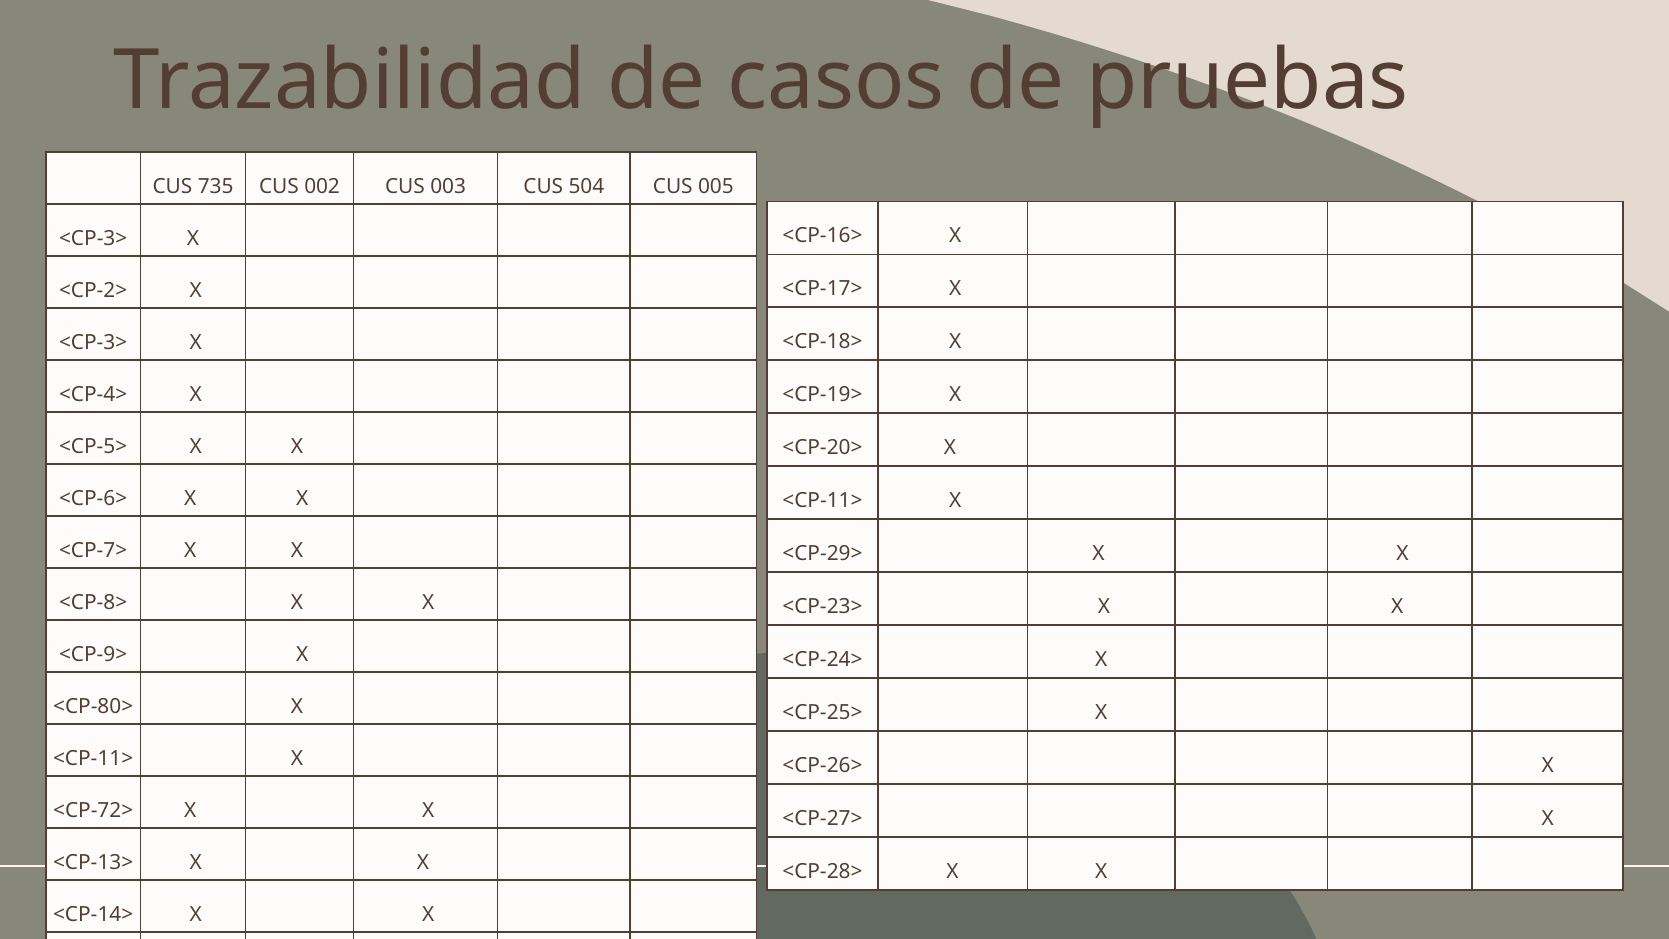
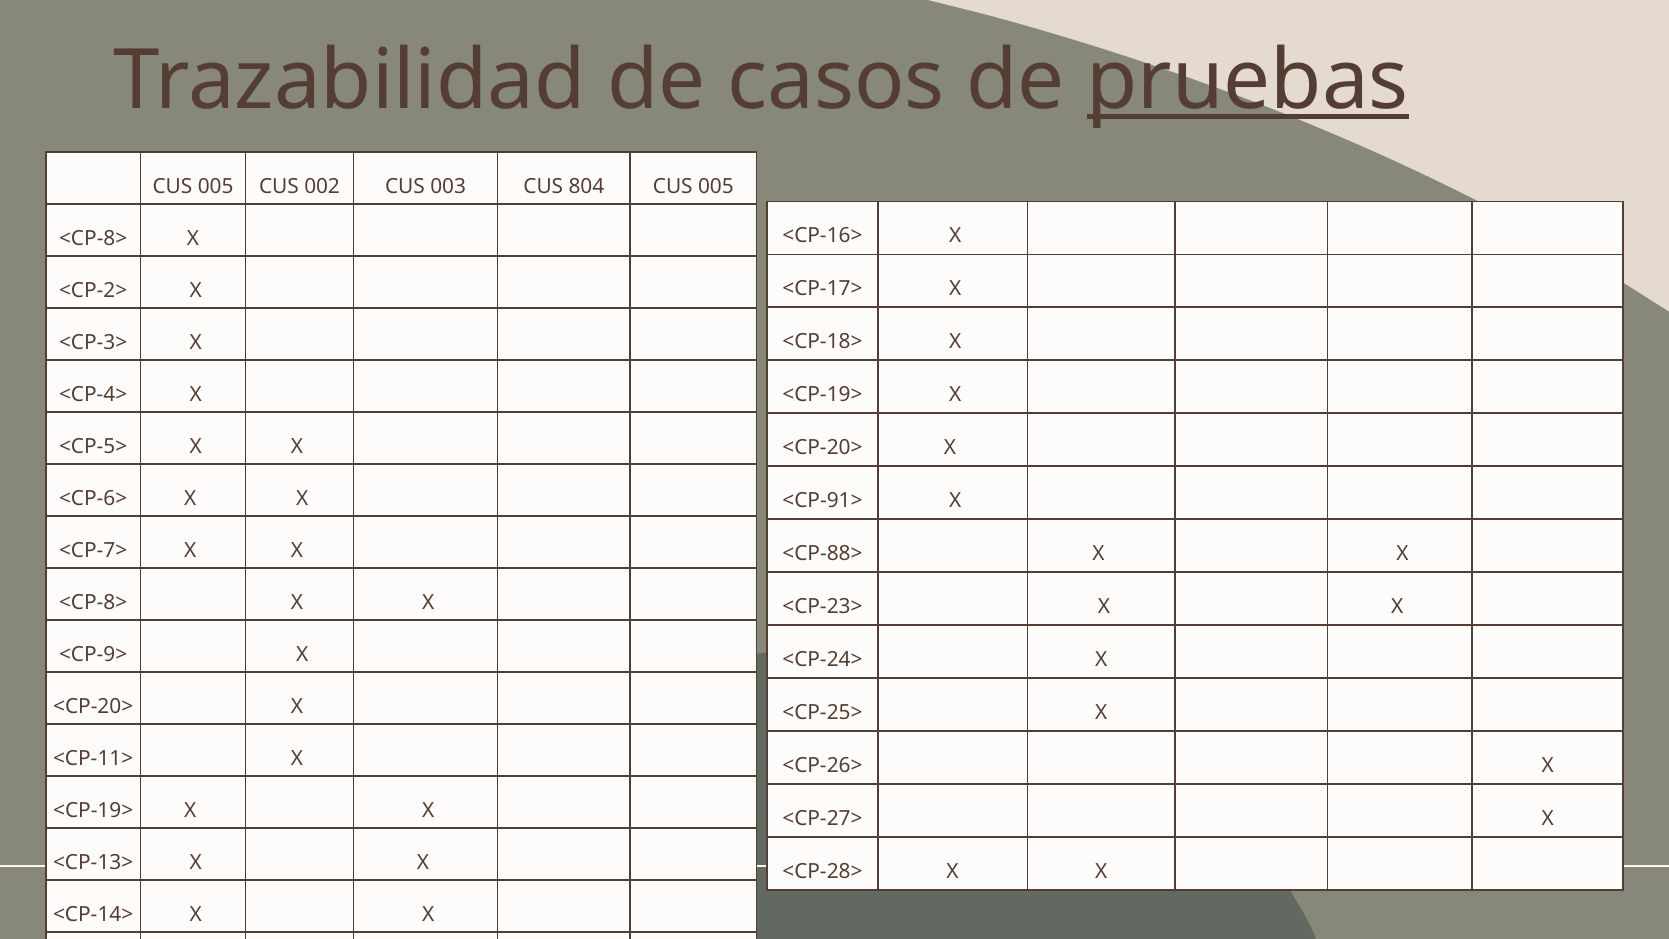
pruebas underline: none -> present
735 at (216, 186): 735 -> 005
504: 504 -> 804
<CP-3> at (93, 238): <CP-3> -> <CP-8>
<CP-11> at (822, 501): <CP-11> -> <CP-91>
<CP-29>: <CP-29> -> <CP-88>
<CP-80> at (93, 706): <CP-80> -> <CP-20>
<CP-72> at (93, 810): <CP-72> -> <CP-19>
